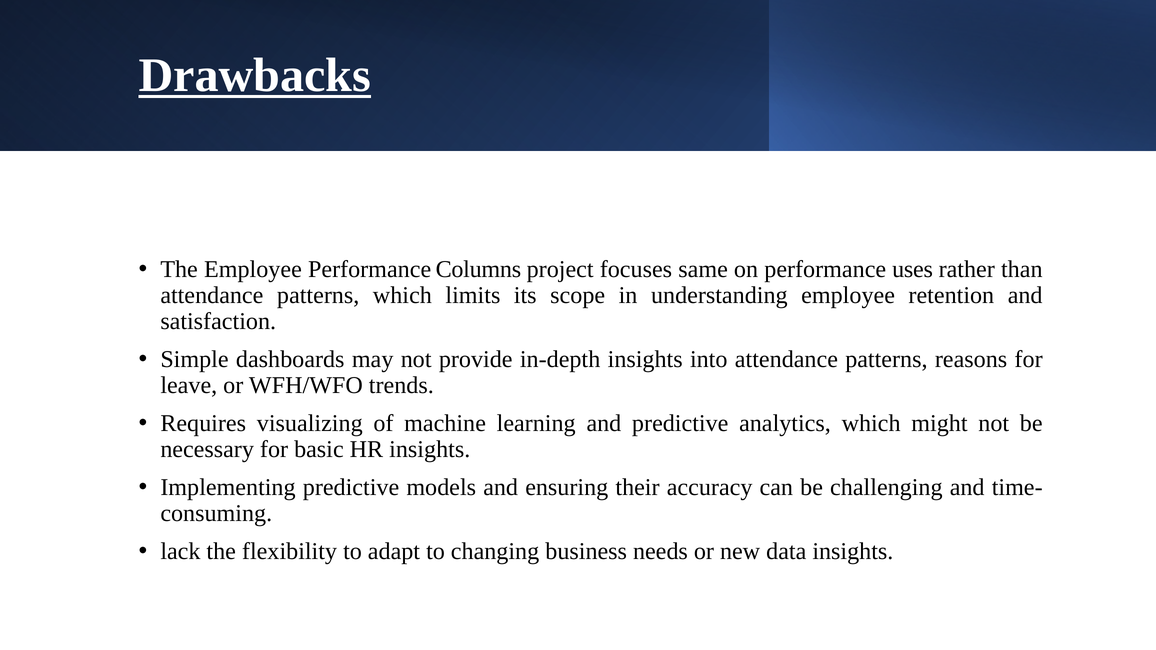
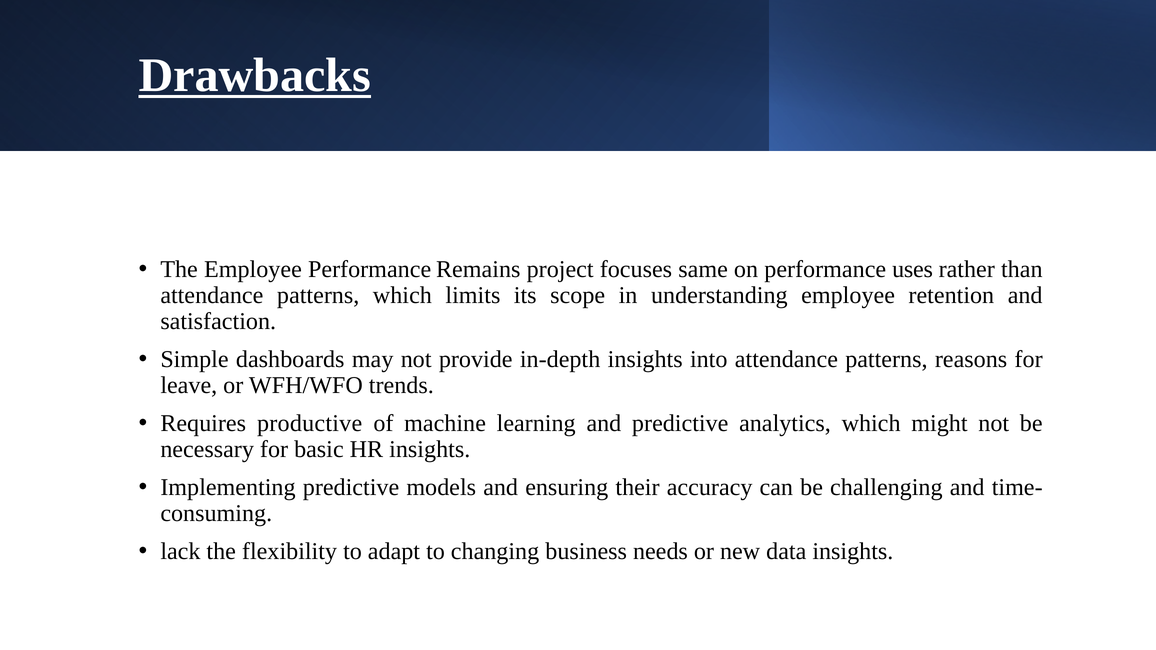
Columns: Columns -> Remains
visualizing: visualizing -> productive
